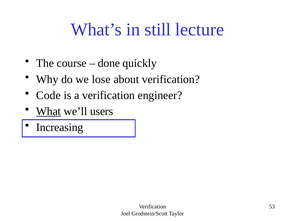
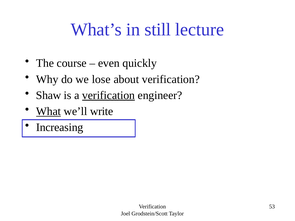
done: done -> even
Code: Code -> Shaw
verification at (109, 95) underline: none -> present
users: users -> write
